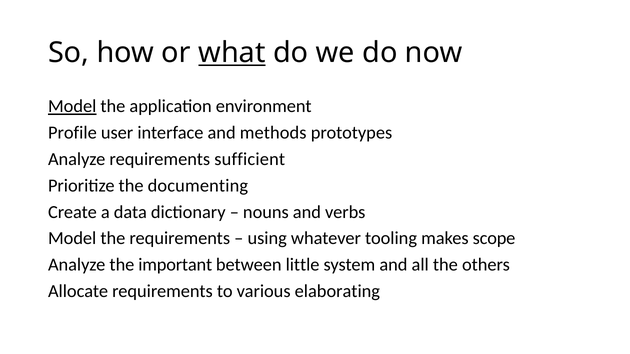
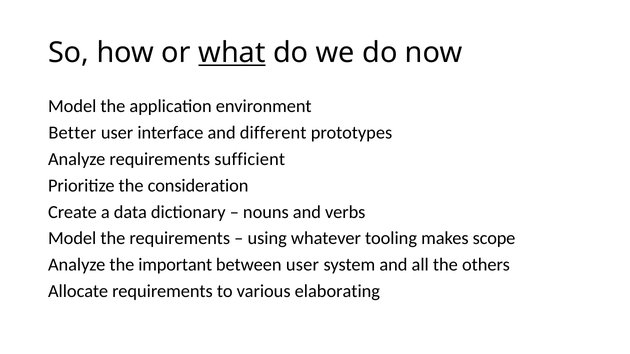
Model at (72, 107) underline: present -> none
Profile: Profile -> Better
methods: methods -> different
documenting: documenting -> consideration
between little: little -> user
